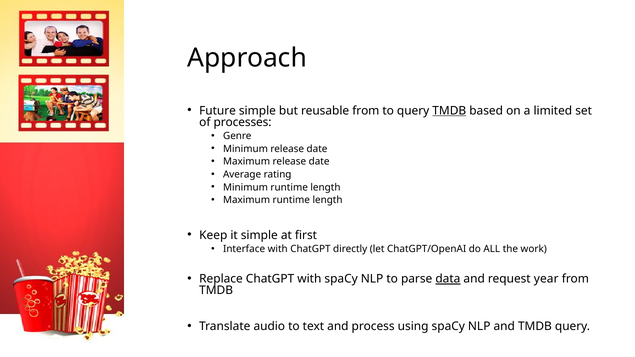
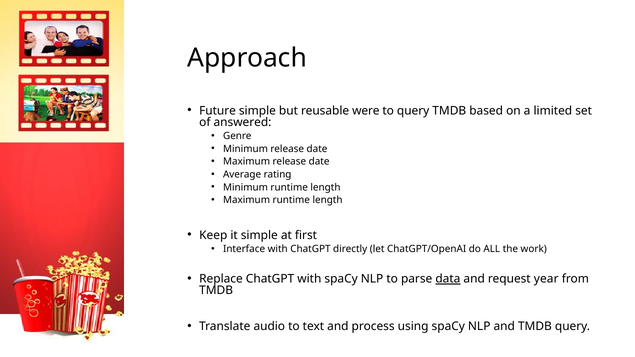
reusable from: from -> were
TMDB at (449, 111) underline: present -> none
processes: processes -> answered
